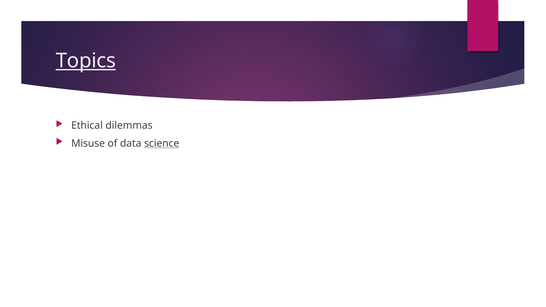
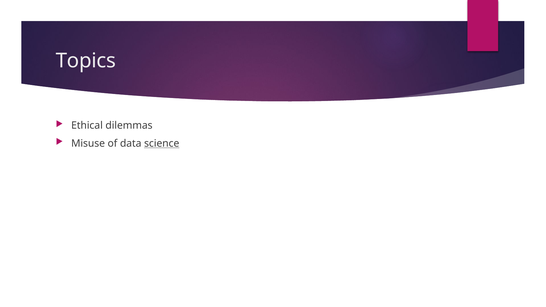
Topics underline: present -> none
